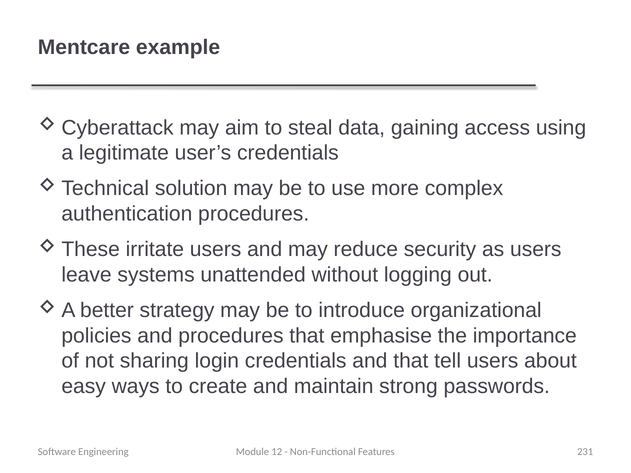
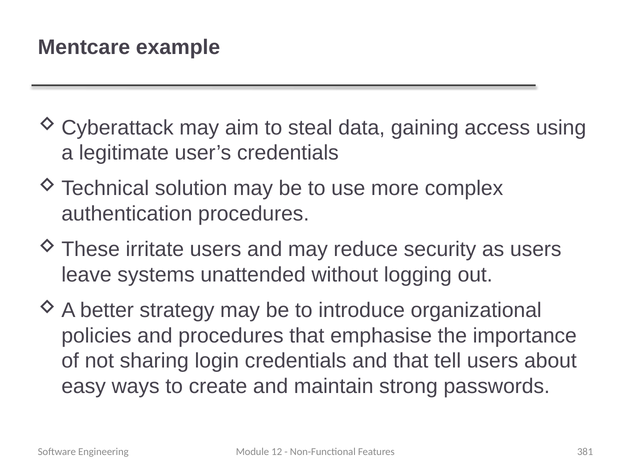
231: 231 -> 381
